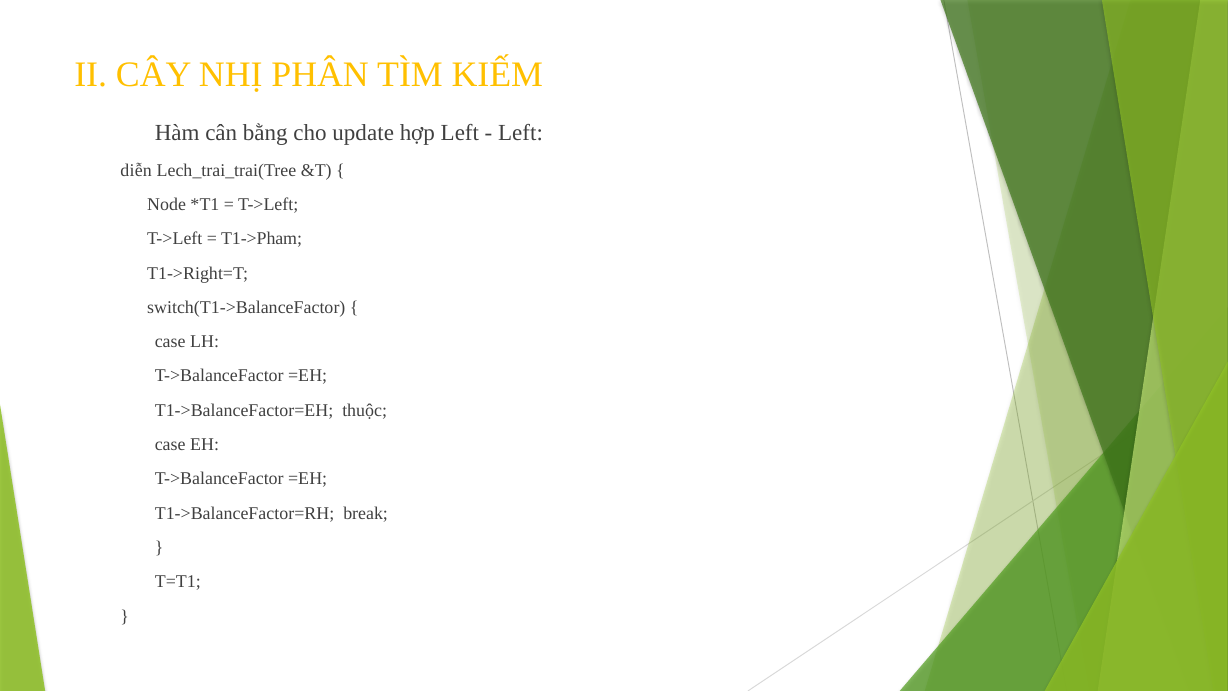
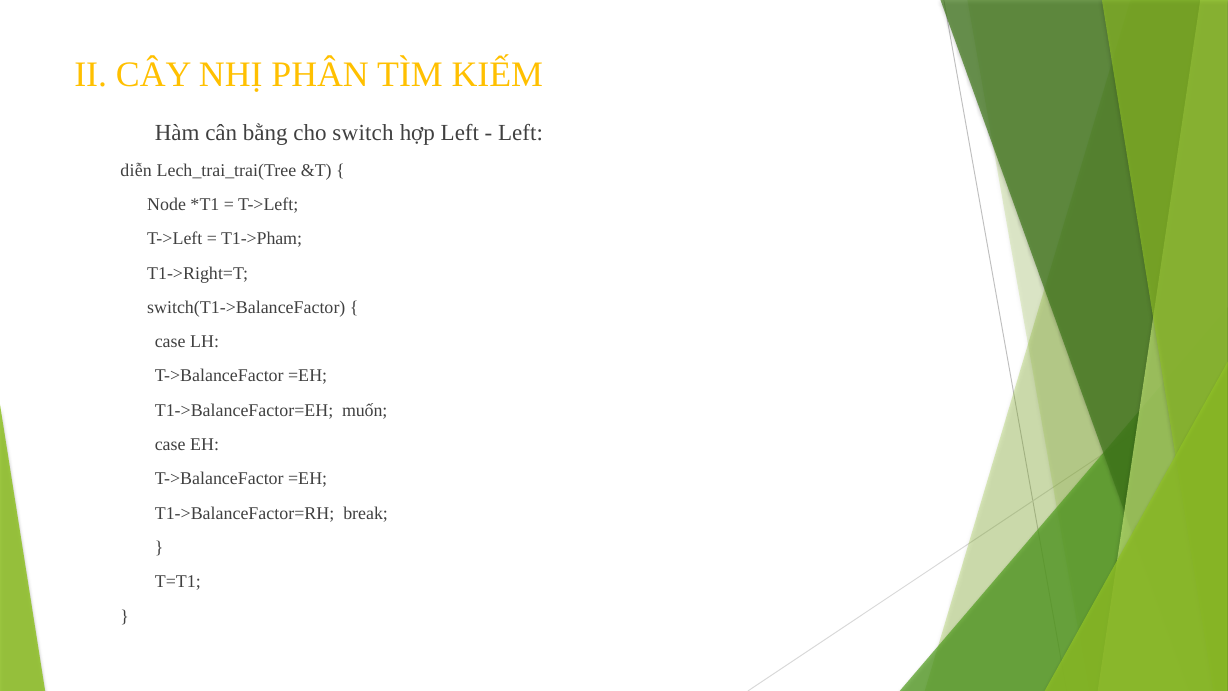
update: update -> switch
thuộc: thuộc -> muốn
